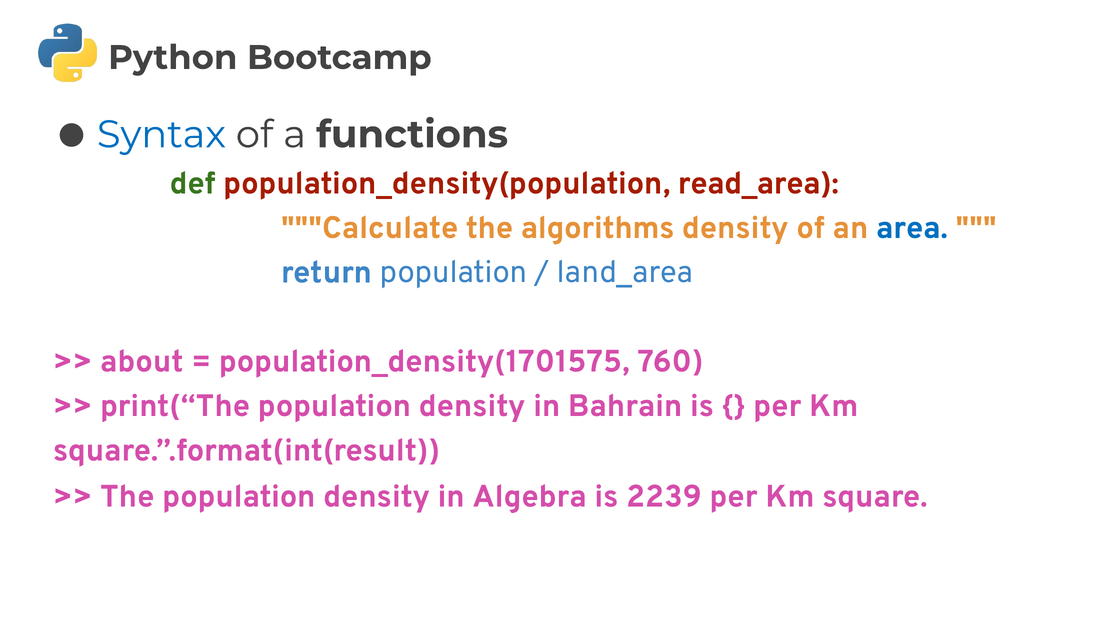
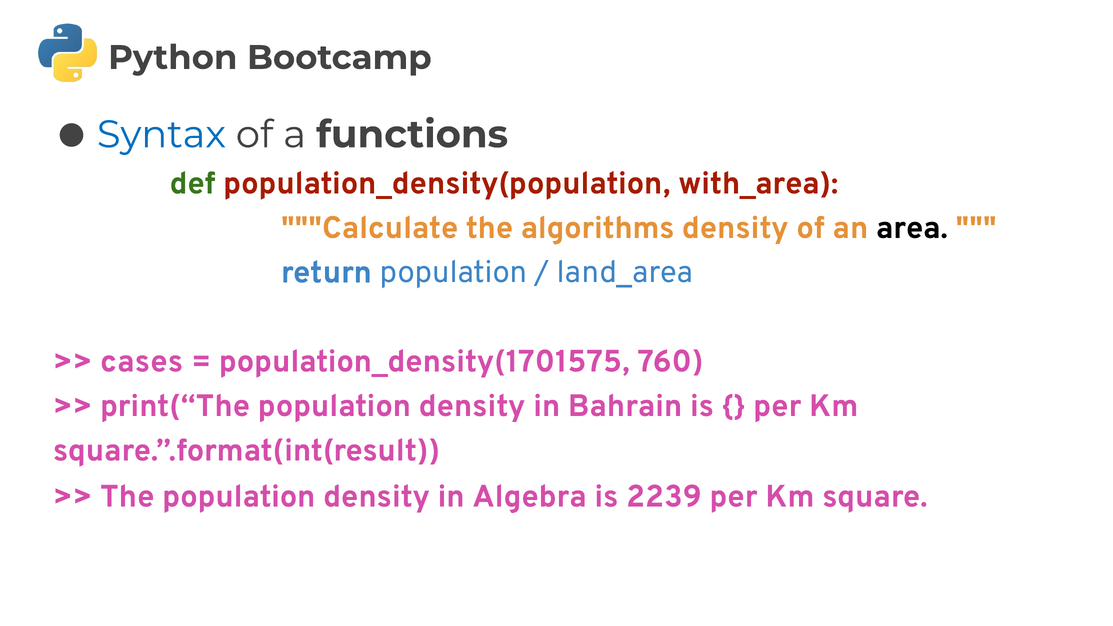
read_area: read_area -> with_area
area colour: blue -> black
about: about -> cases
